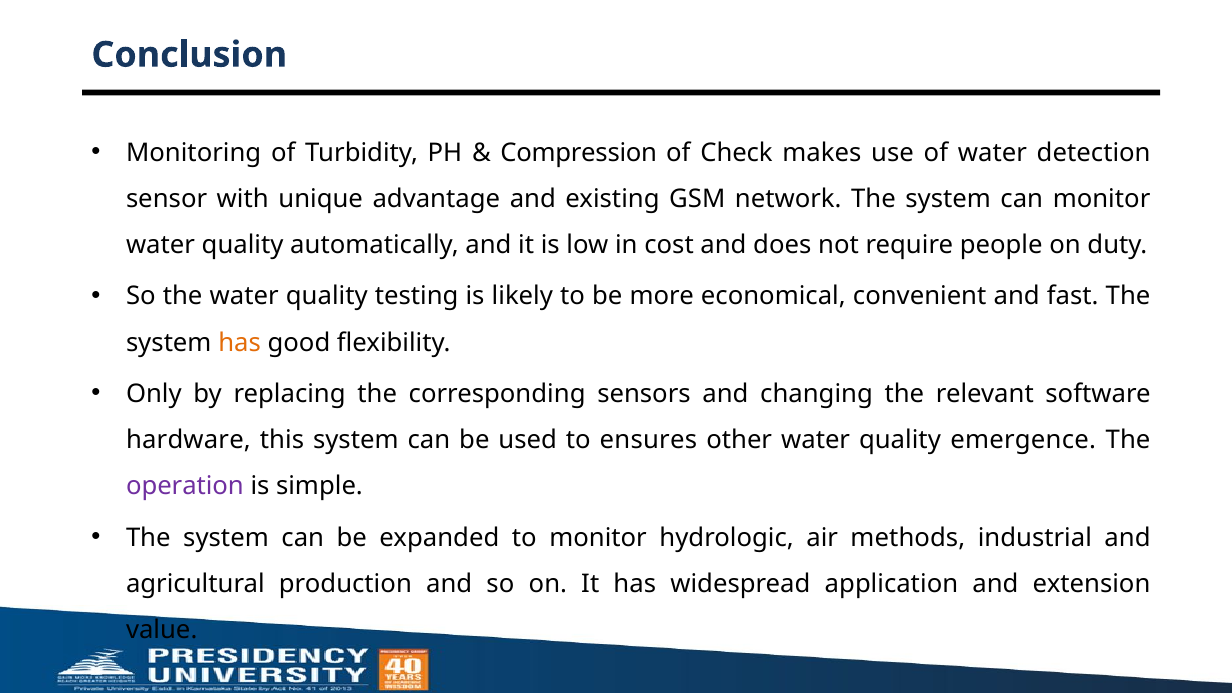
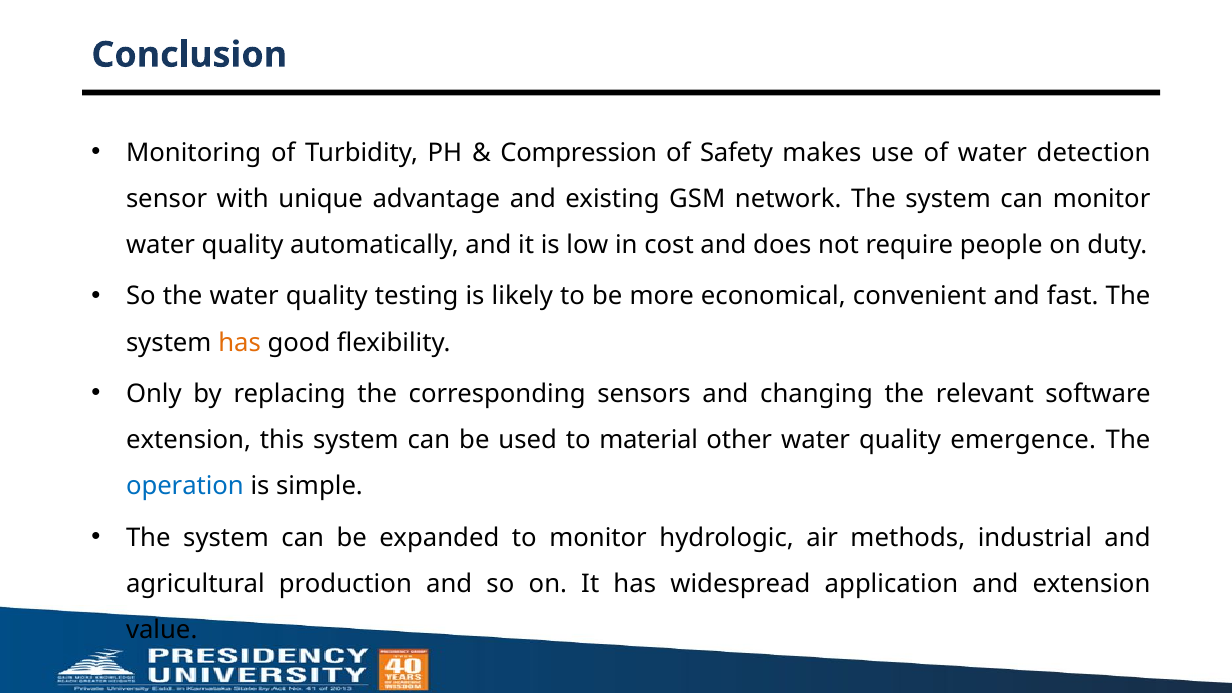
Check: Check -> Safety
hardware at (188, 440): hardware -> extension
ensures: ensures -> material
operation colour: purple -> blue
